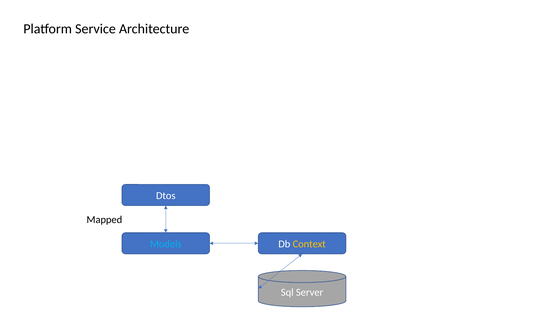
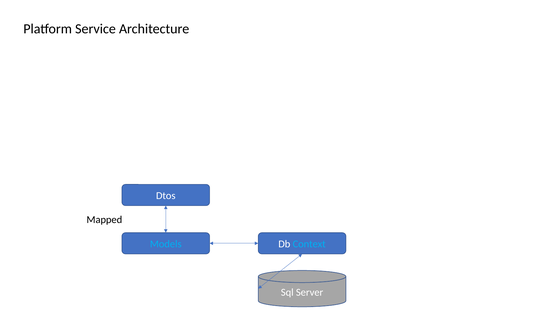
Context colour: yellow -> light blue
